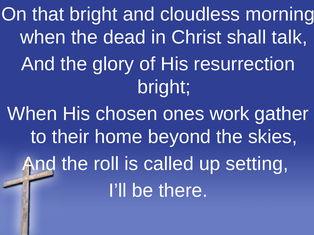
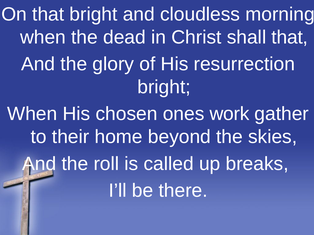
shall talk: talk -> that
setting: setting -> breaks
